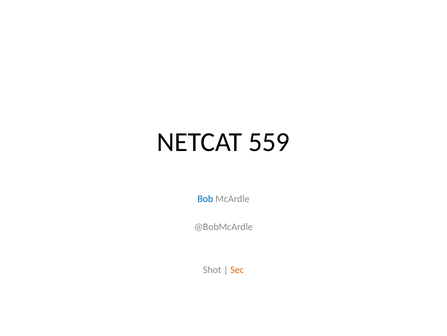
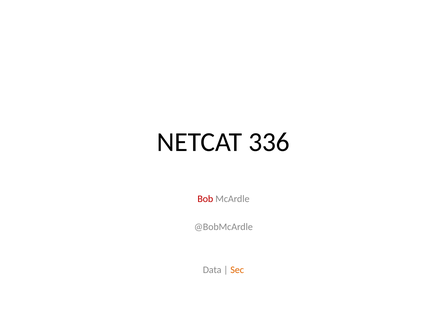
559: 559 -> 336
Bob colour: blue -> red
Shot: Shot -> Data
